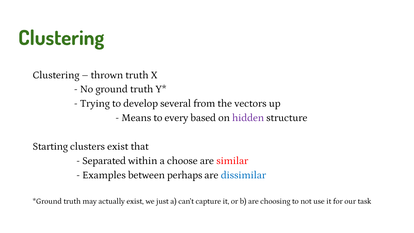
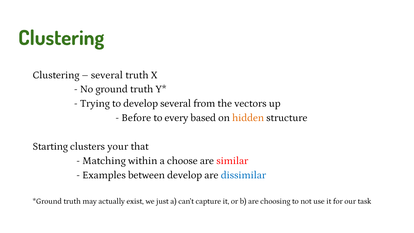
thrown at (107, 75): thrown -> several
Means: Means -> Before
hidden colour: purple -> orange
clusters exist: exist -> your
Separated: Separated -> Matching
between perhaps: perhaps -> develop
